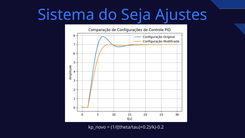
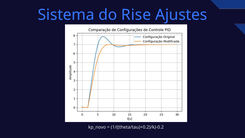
Seja: Seja -> Rise
